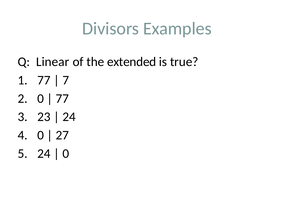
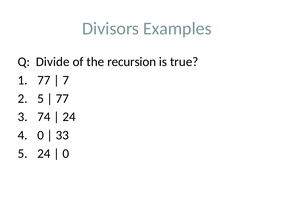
Linear: Linear -> Divide
extended: extended -> recursion
0 at (41, 98): 0 -> 5
23: 23 -> 74
27: 27 -> 33
